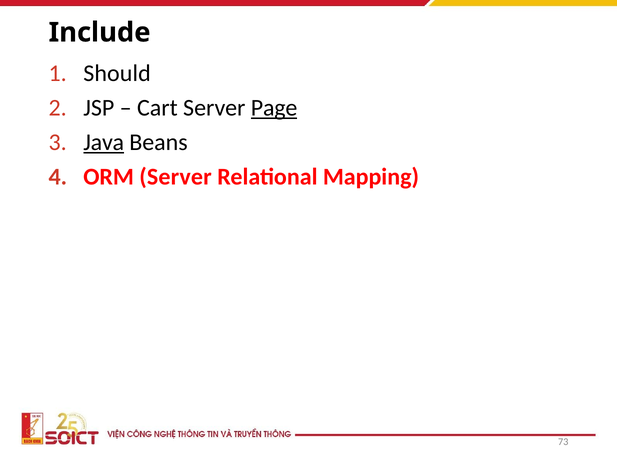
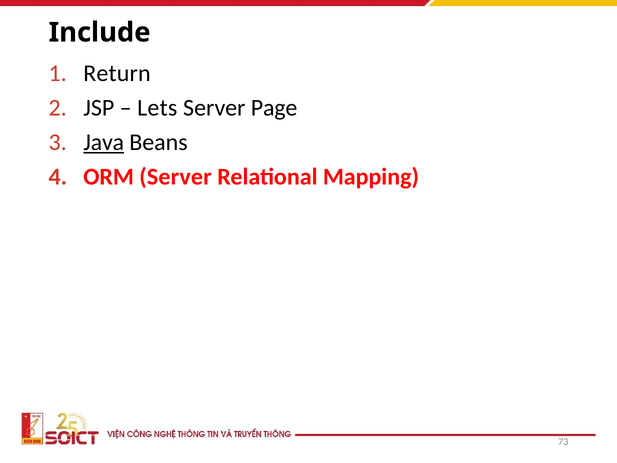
Should: Should -> Return
Cart: Cart -> Lets
Page underline: present -> none
